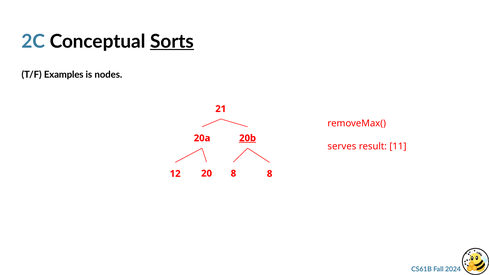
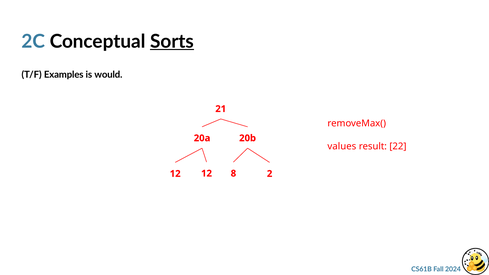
nodes: nodes -> would
20b underline: present -> none
serves: serves -> values
11: 11 -> 22
12 20: 20 -> 12
8 8: 8 -> 2
